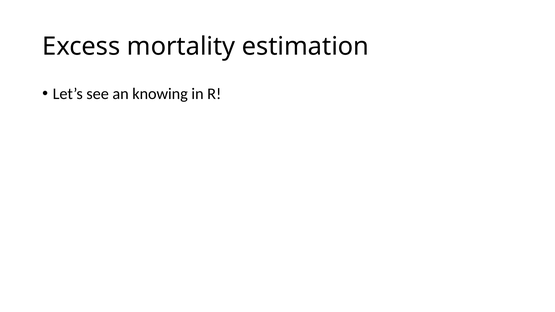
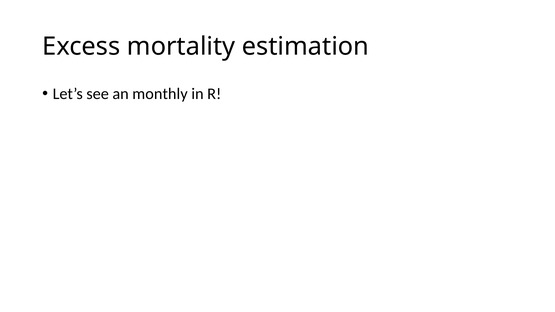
knowing: knowing -> monthly
